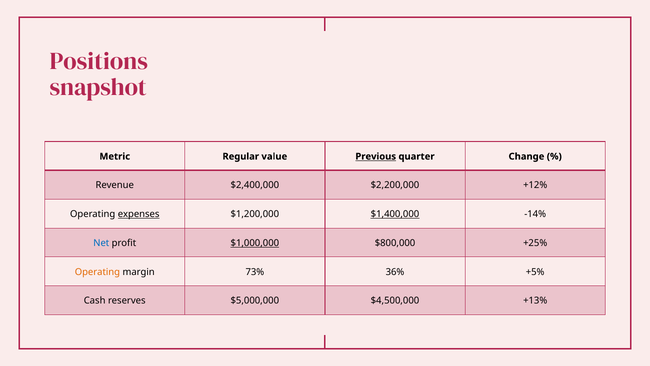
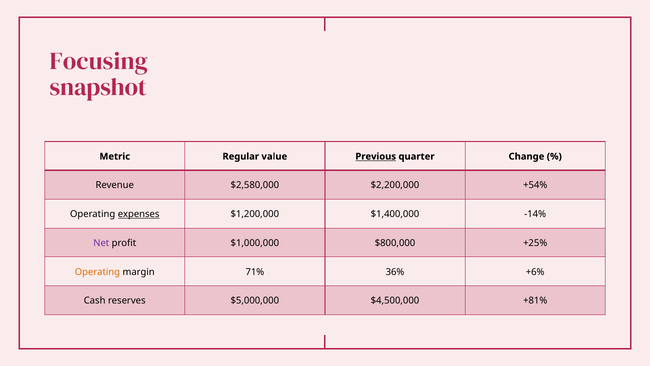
Positions: Positions -> Focusing
$2,400,000: $2,400,000 -> $2,580,000
+12%: +12% -> +54%
$1,400,000 underline: present -> none
Net colour: blue -> purple
$1,000,000 underline: present -> none
73%: 73% -> 71%
+5%: +5% -> +6%
+13%: +13% -> +81%
